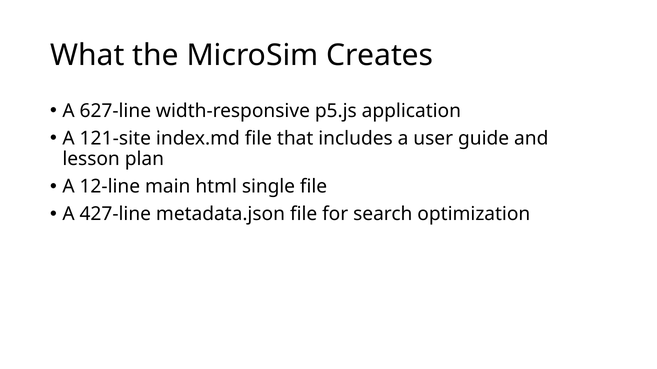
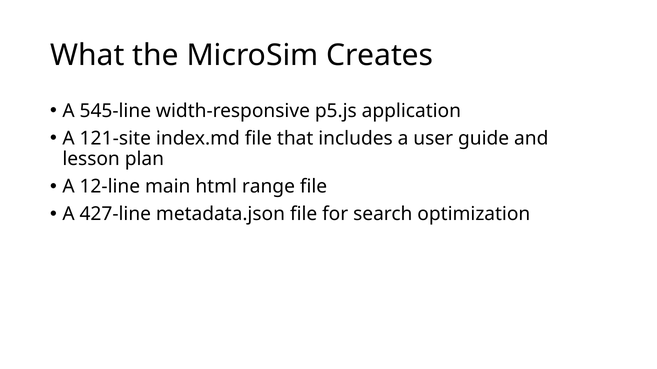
627-line: 627-line -> 545-line
single: single -> range
